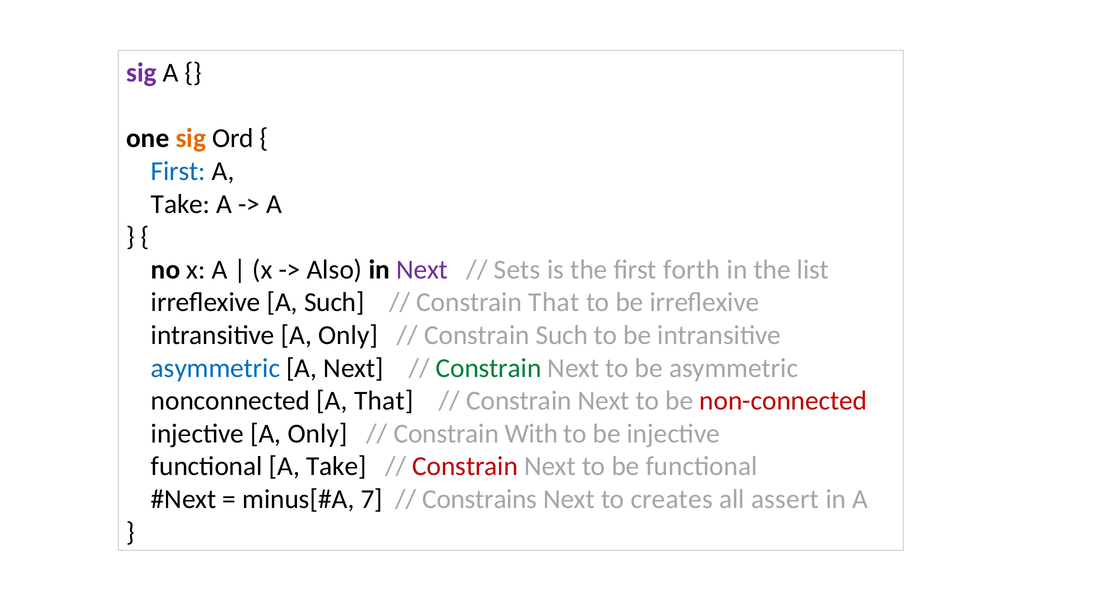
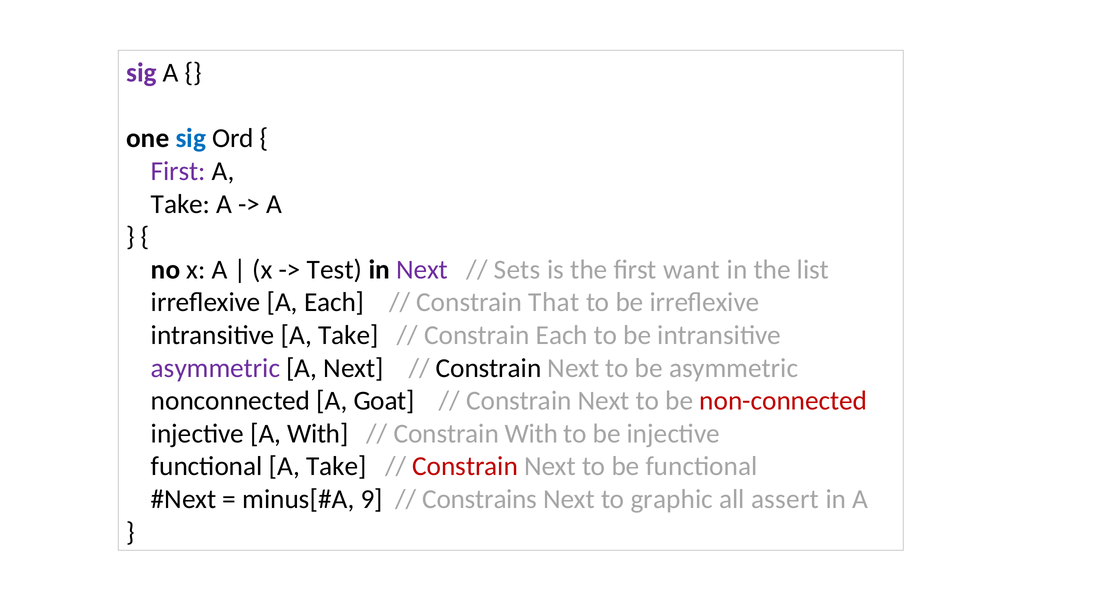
sig at (191, 138) colour: orange -> blue
First at (178, 171) colour: blue -> purple
Also: Also -> Test
forth: forth -> want
A Such: Such -> Each
intransitive A Only: Only -> Take
Constrain Such: Such -> Each
asymmetric at (215, 368) colour: blue -> purple
Constrain at (489, 368) colour: green -> black
A That: That -> Goat
injective A Only: Only -> With
7: 7 -> 9
creates: creates -> graphic
